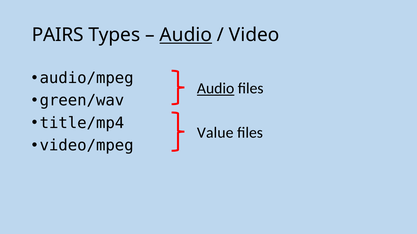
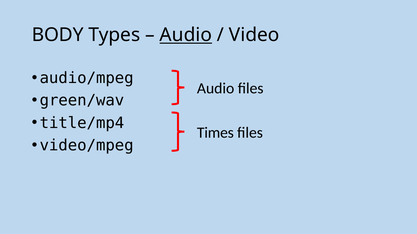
PAIRS: PAIRS -> BODY
Audio at (216, 89) underline: present -> none
Value: Value -> Times
